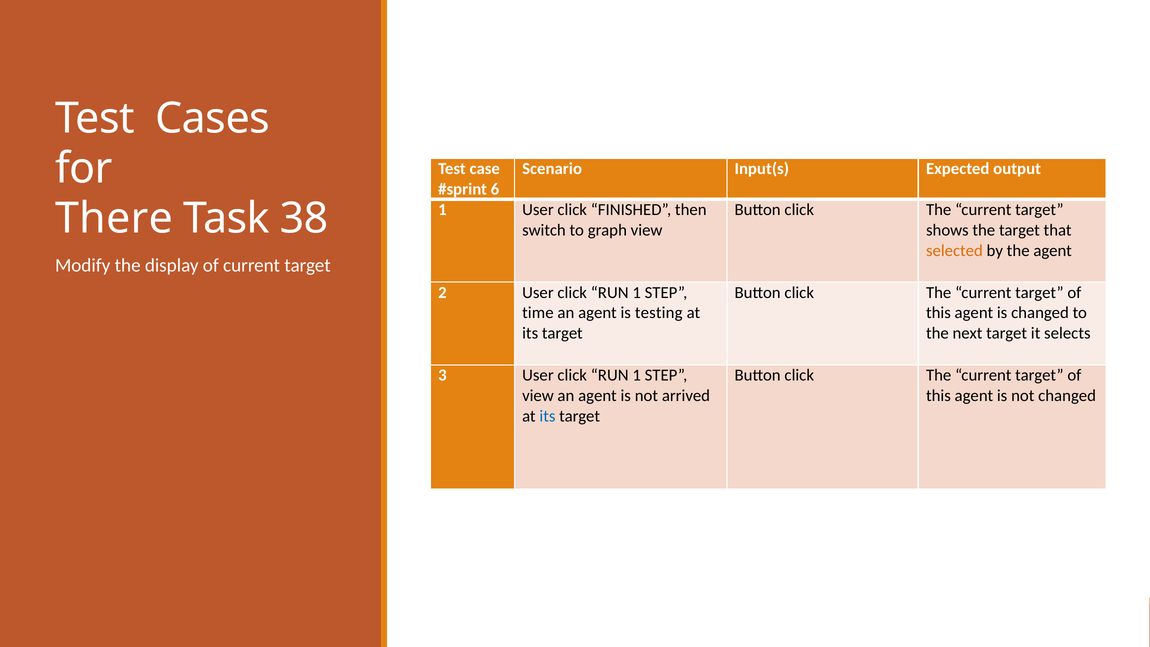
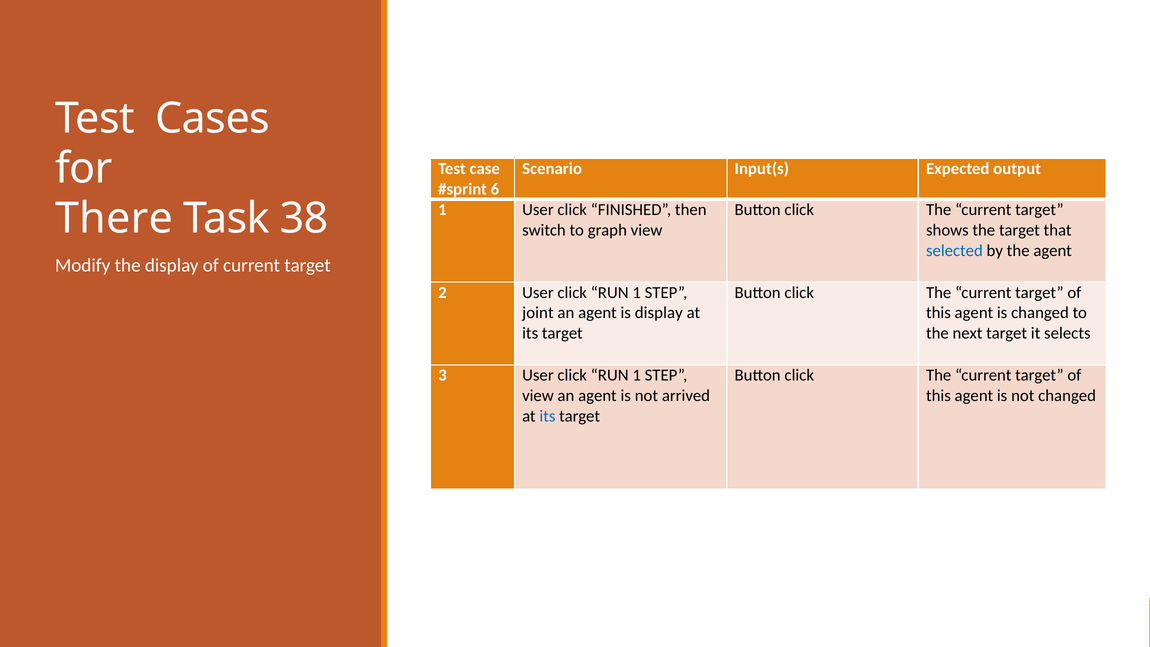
selected colour: orange -> blue
time: time -> joint
is testing: testing -> display
